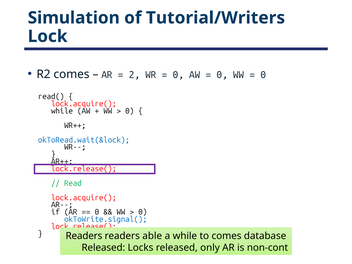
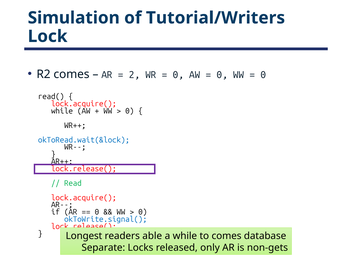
Readers at (84, 236): Readers -> Longest
Released at (103, 248): Released -> Separate
non-cont: non-cont -> non-gets
